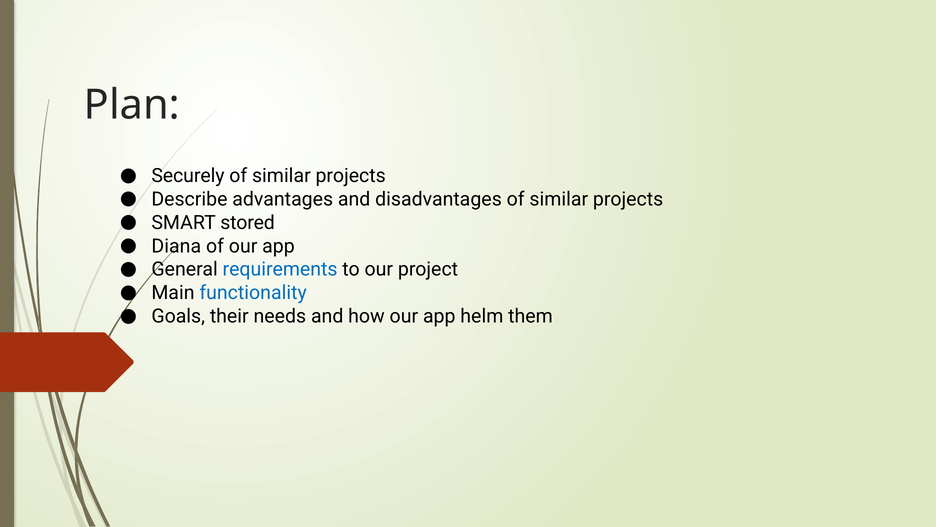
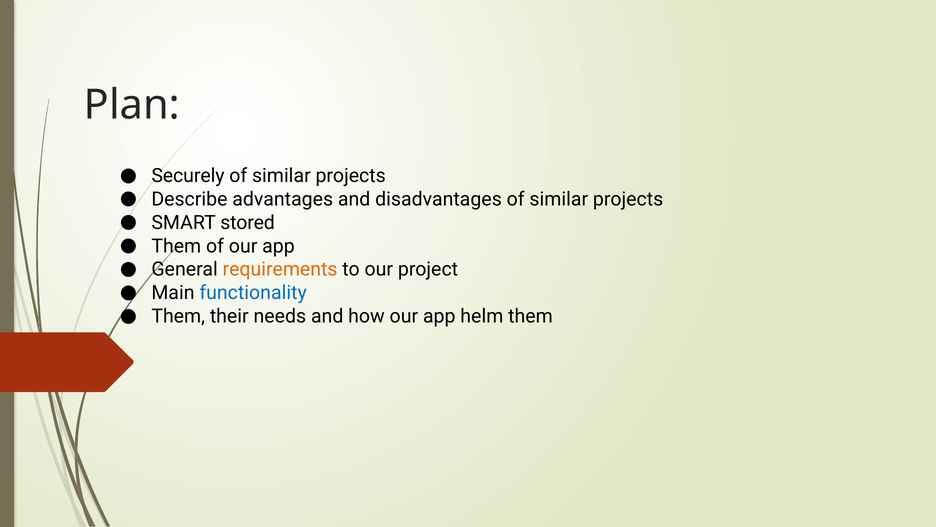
Diana at (176, 246): Diana -> Them
requirements colour: blue -> orange
Goals at (178, 316): Goals -> Them
